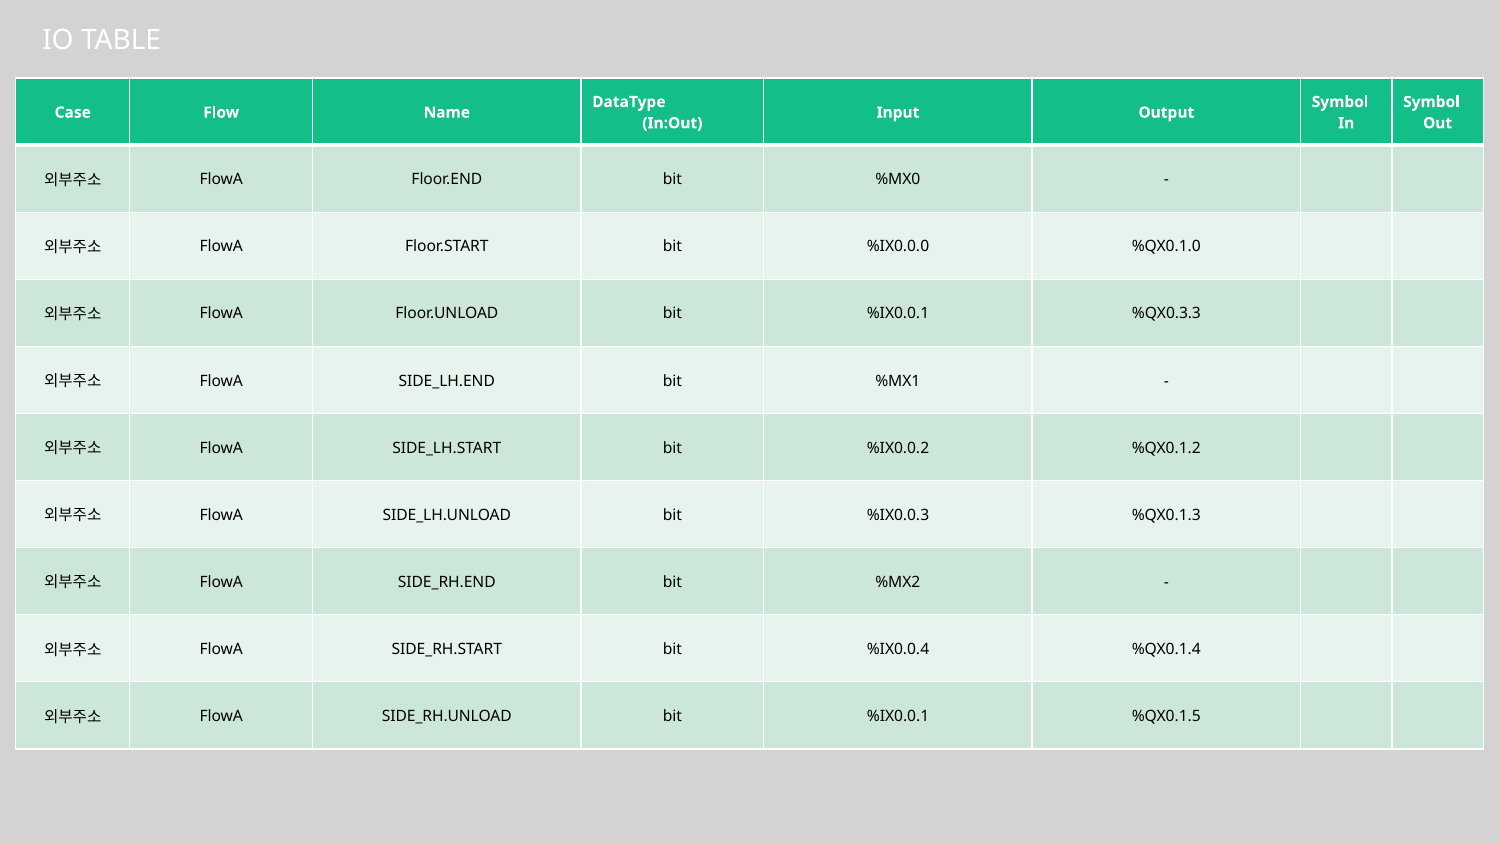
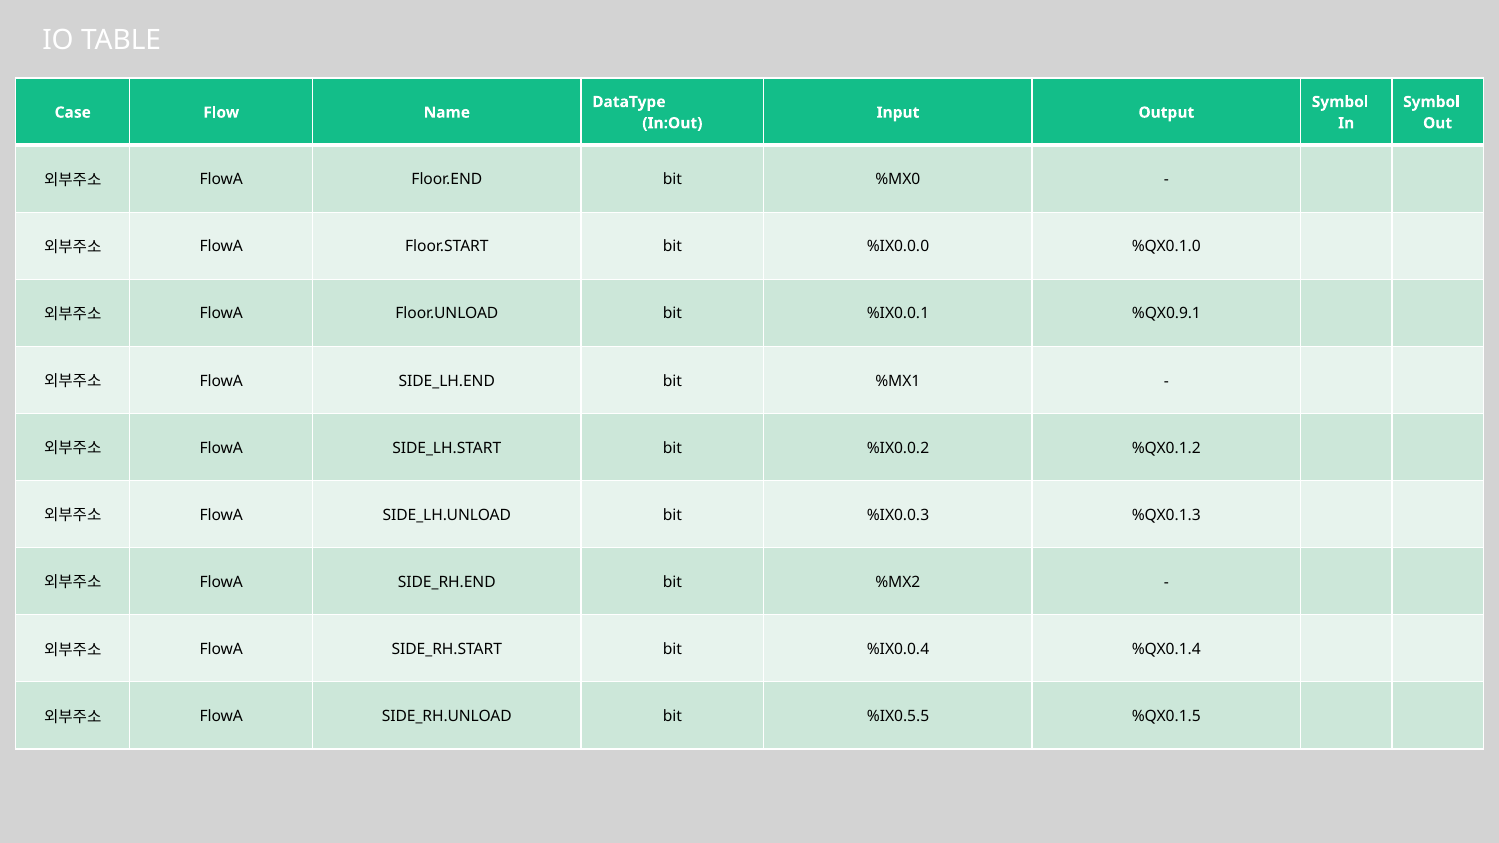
%QX0.3.3: %QX0.3.3 -> %QX0.9.1
%IX0.0.1 at (898, 716): %IX0.0.1 -> %IX0.5.5
